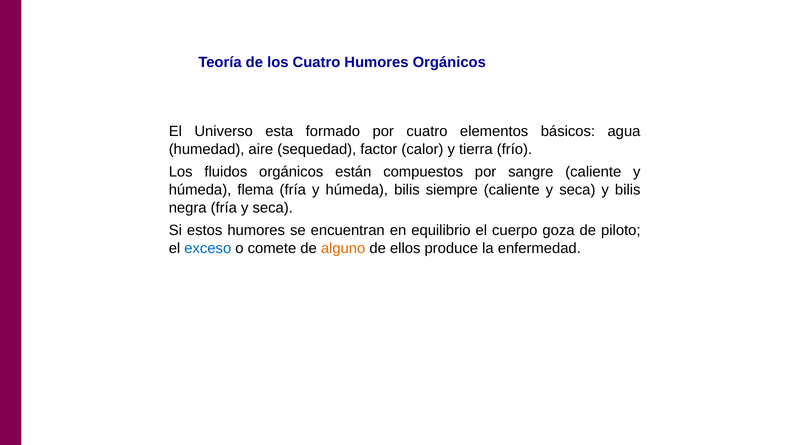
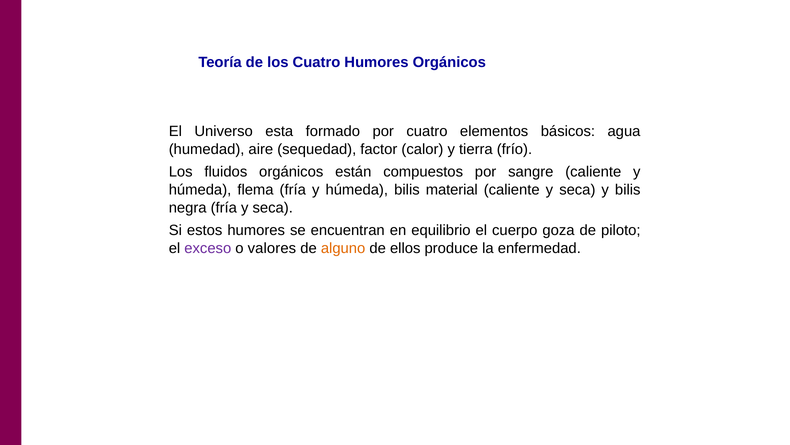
siempre: siempre -> material
exceso colour: blue -> purple
comete: comete -> valores
